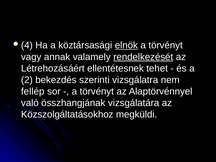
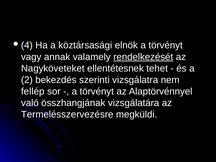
elnök underline: present -> none
Létrehozásáért: Létrehozásáért -> Nagyköveteket
Közszolgáltatásokhoz: Közszolgáltatásokhoz -> Termelésszervezésre
